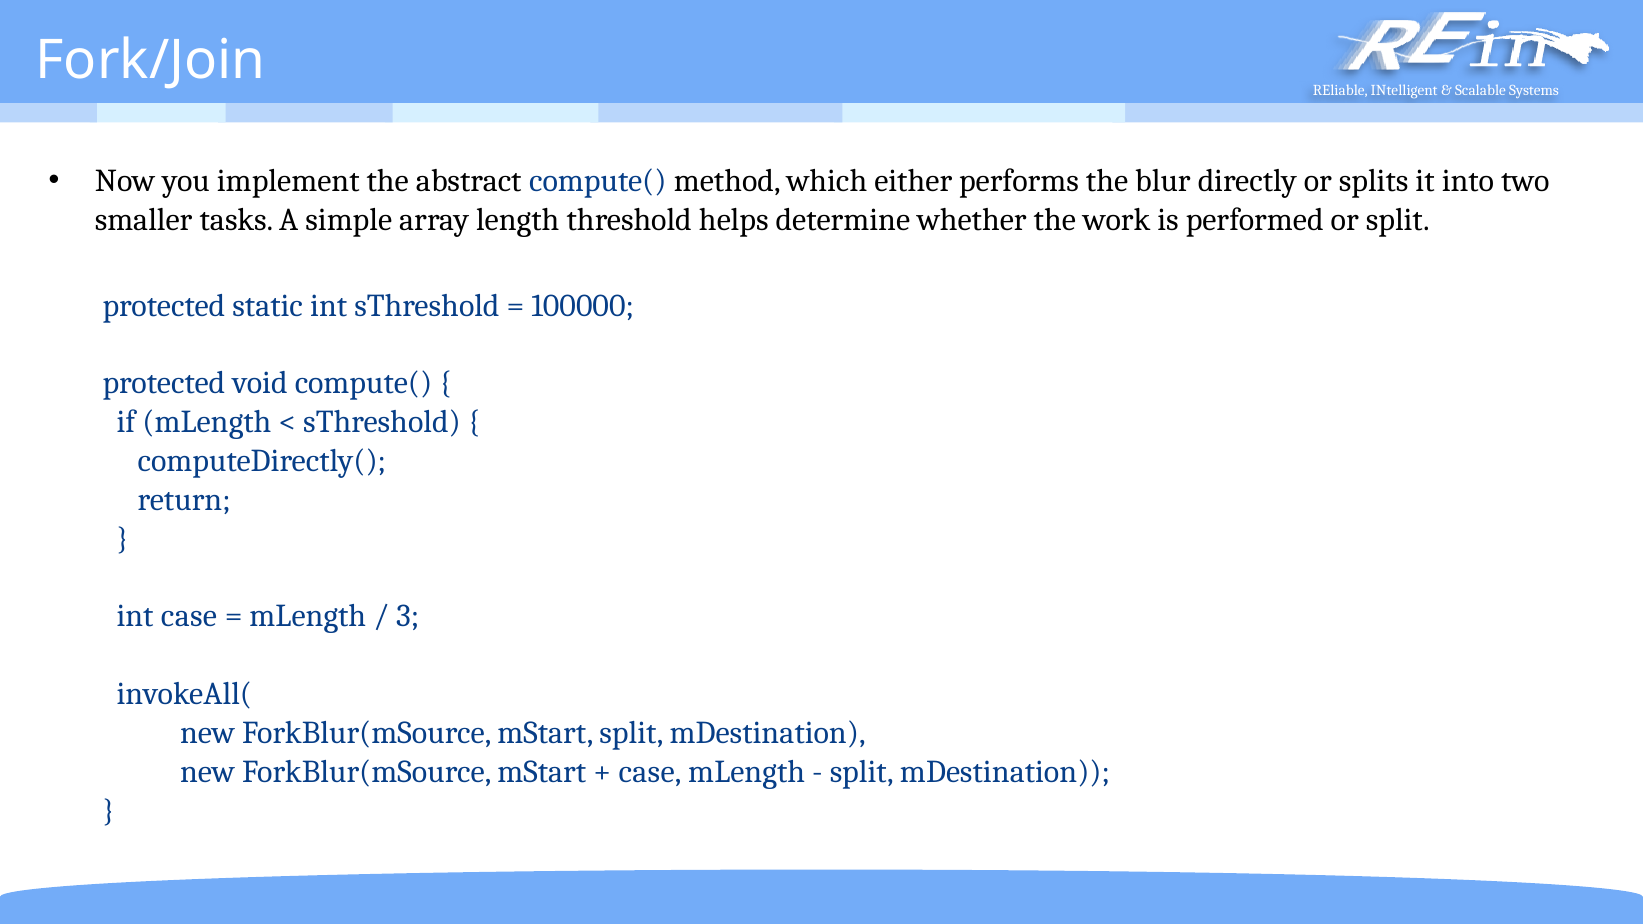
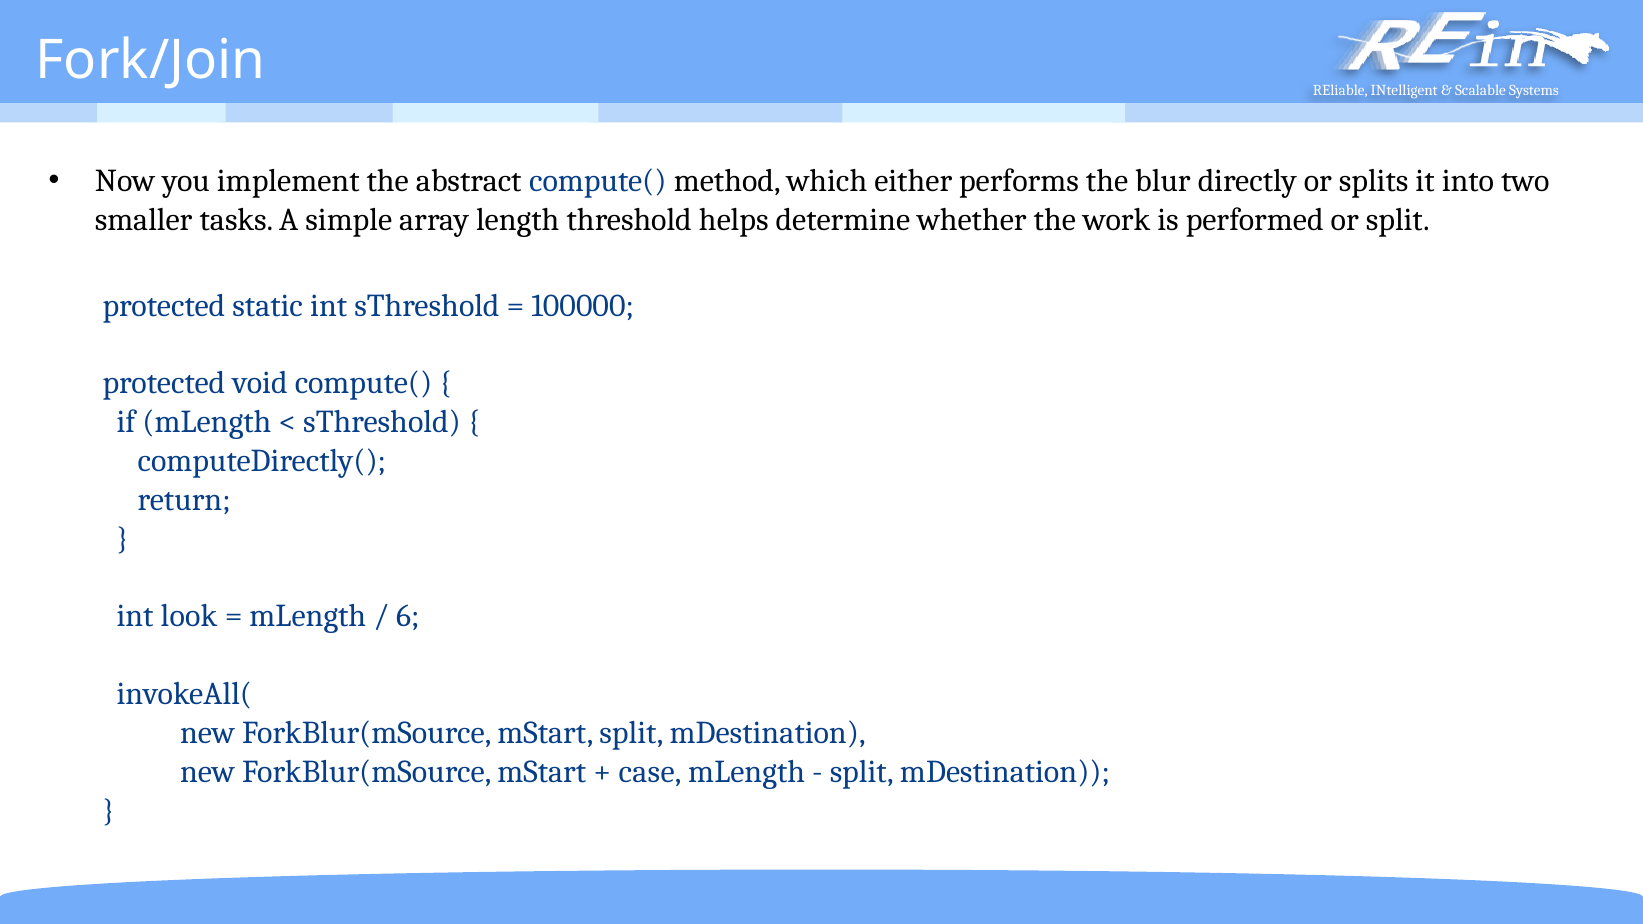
int case: case -> look
3: 3 -> 6
